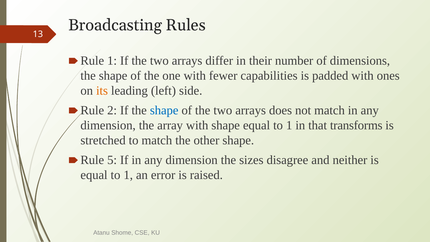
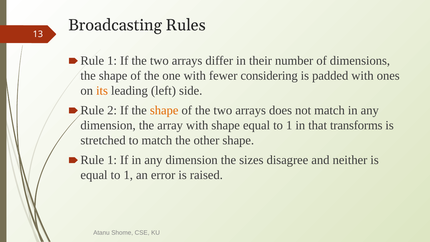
capabilities: capabilities -> considering
shape at (164, 110) colour: blue -> orange
5 at (112, 160): 5 -> 1
